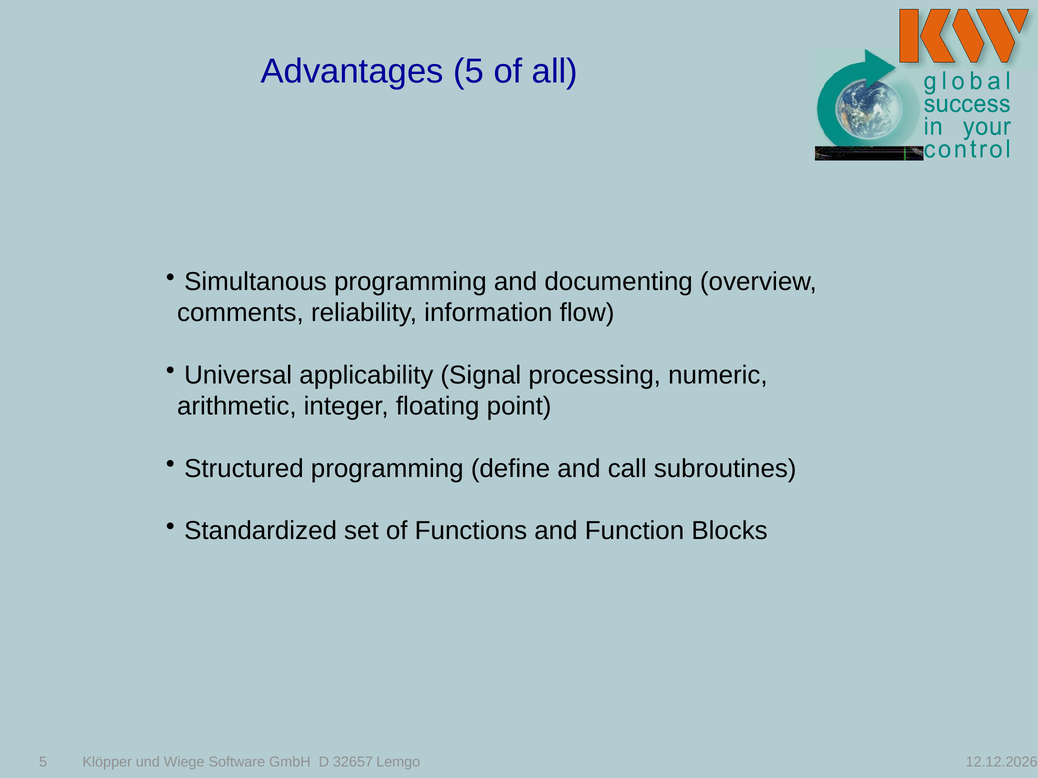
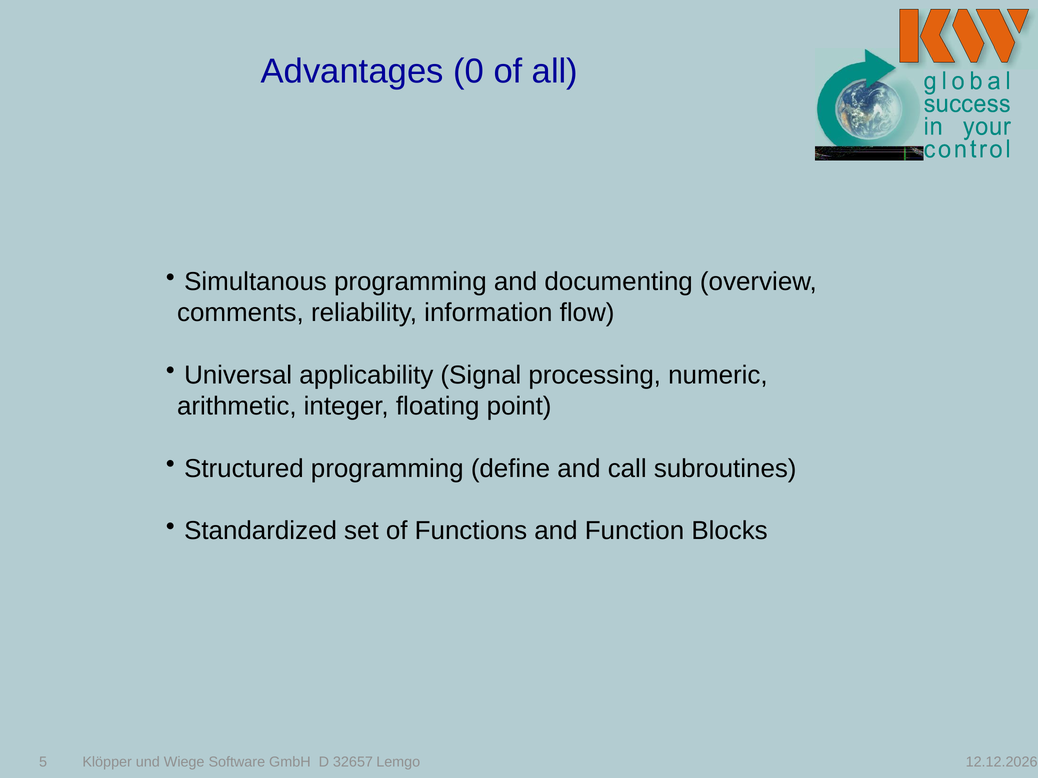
Advantages 5: 5 -> 0
